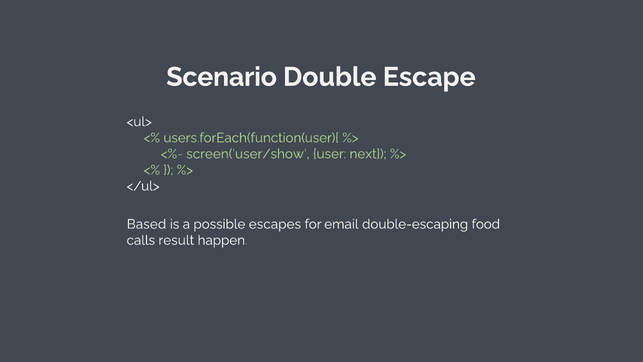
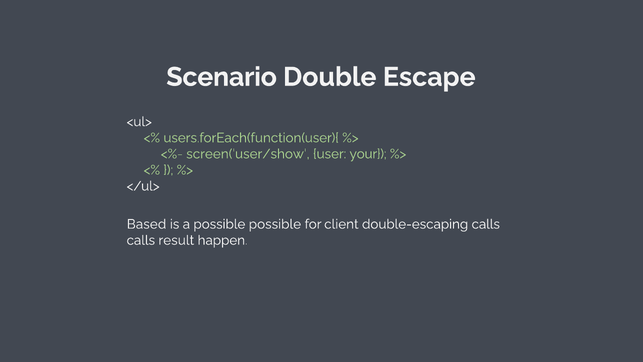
next: next -> your
possible escapes: escapes -> possible
email: email -> client
double-escaping food: food -> calls
